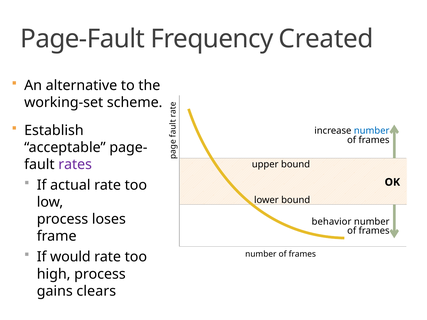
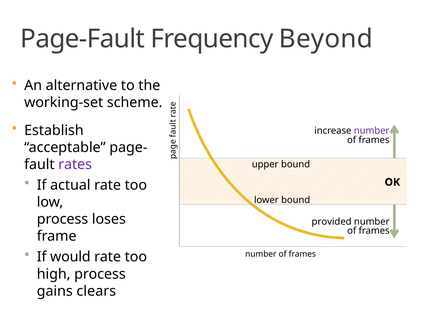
Created: Created -> Beyond
number at (372, 131) colour: blue -> purple
behavior: behavior -> provided
